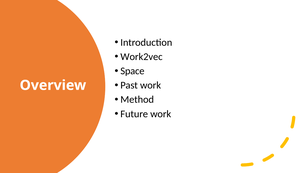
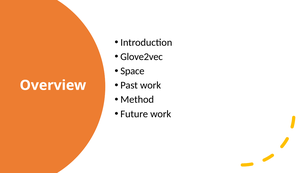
Work2vec: Work2vec -> Glove2vec
